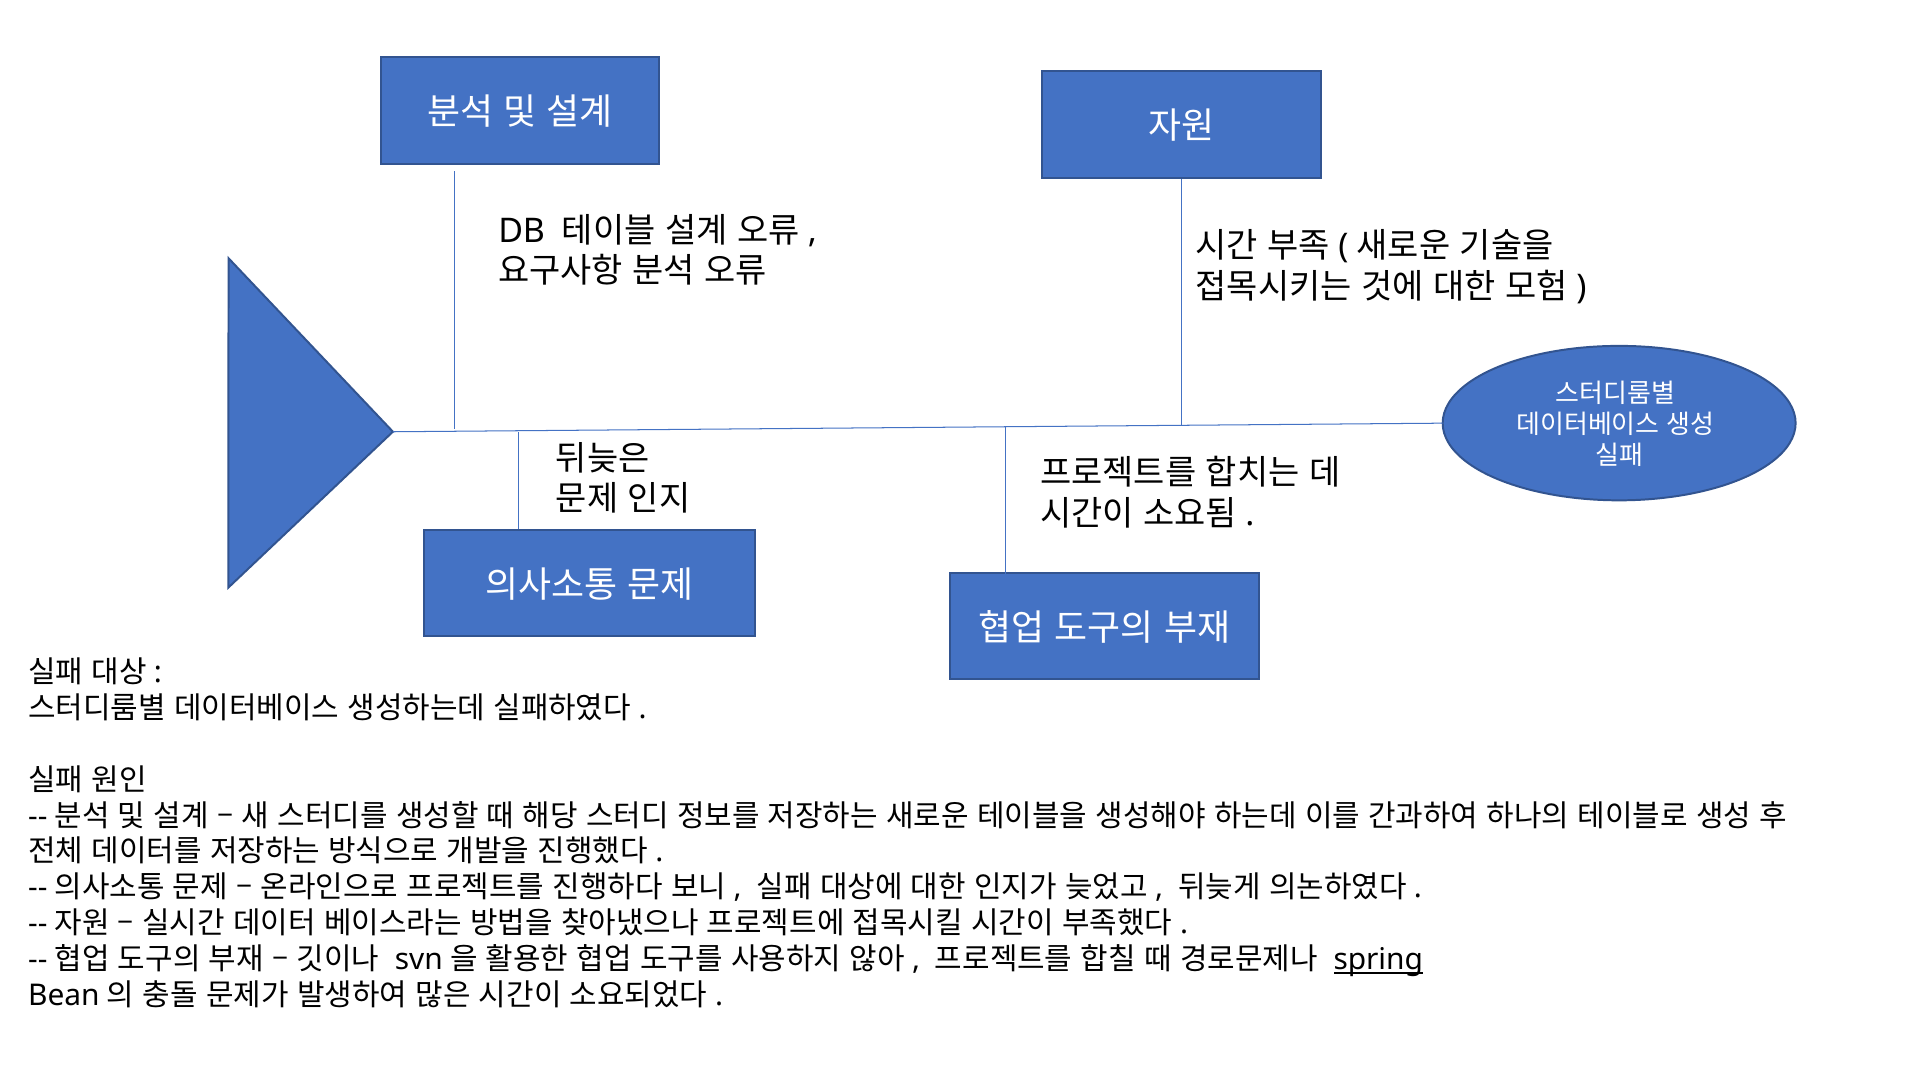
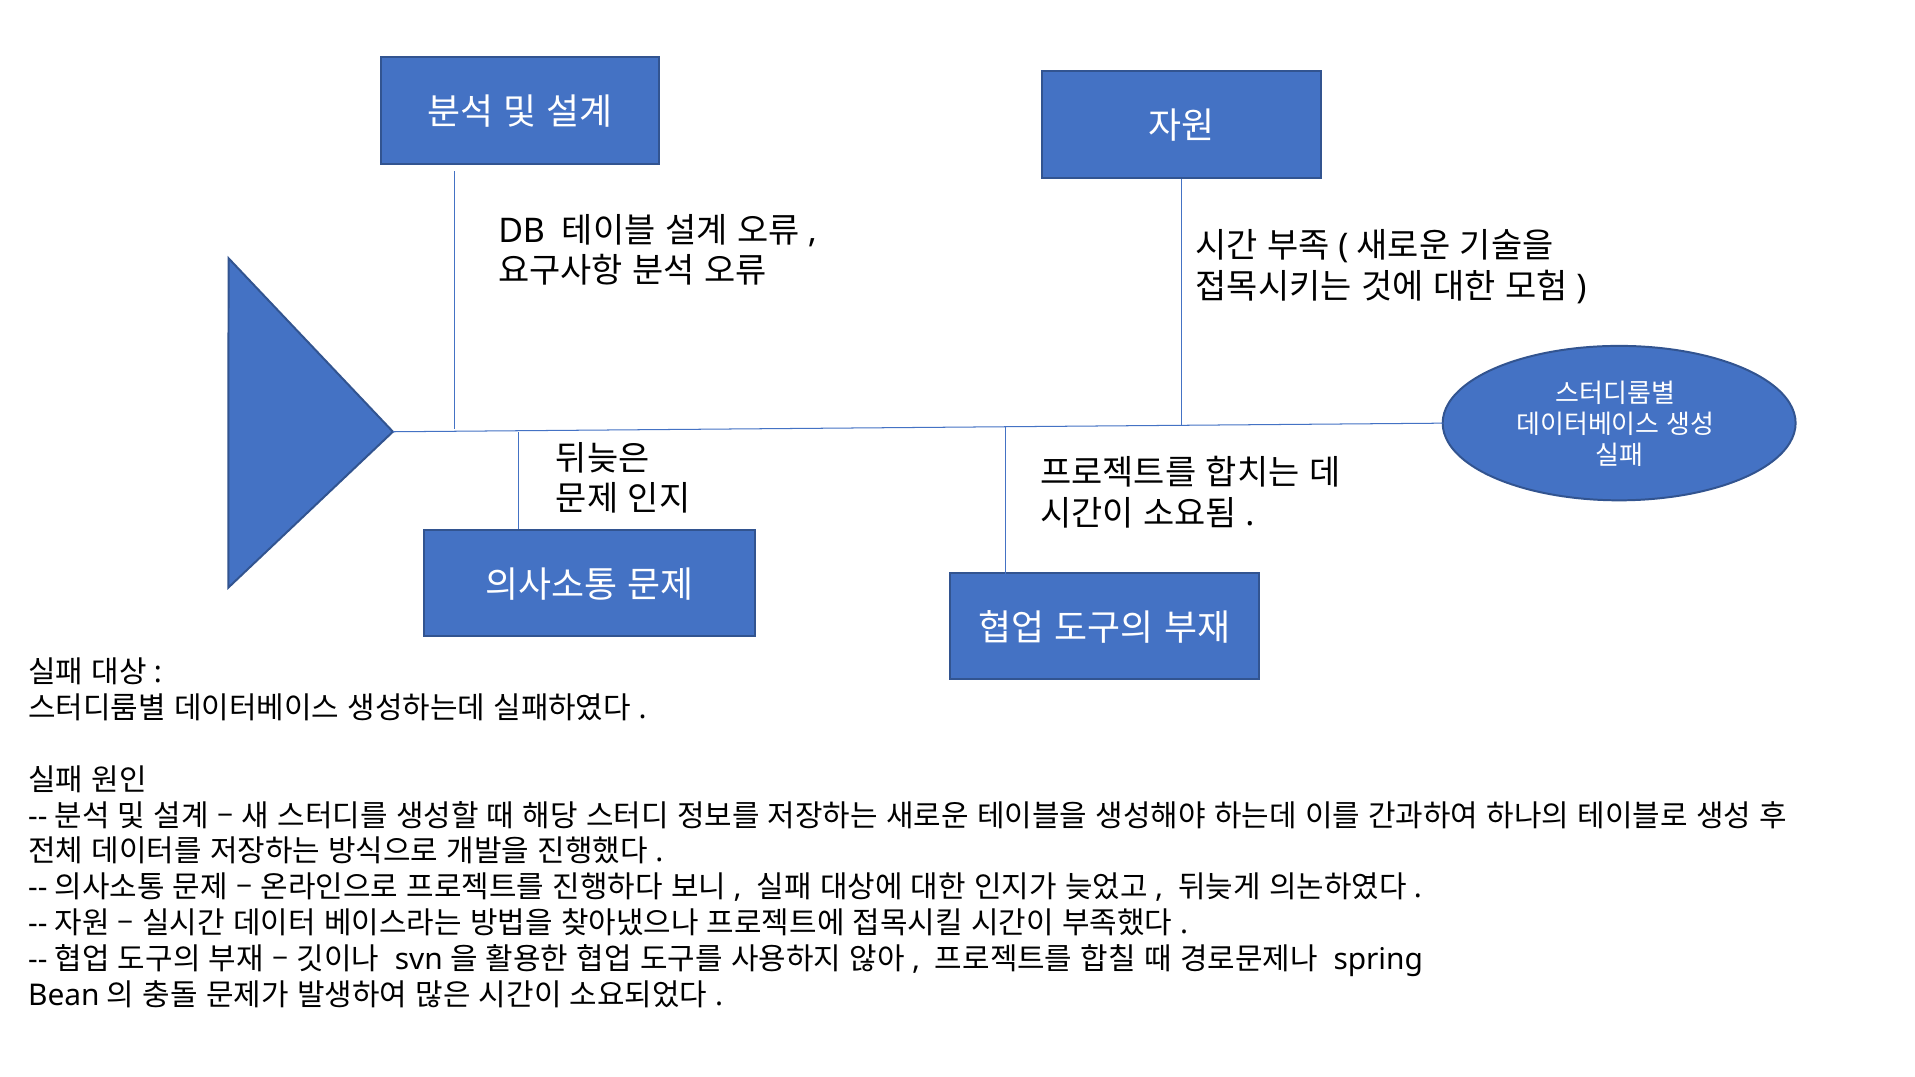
spring underline: present -> none
